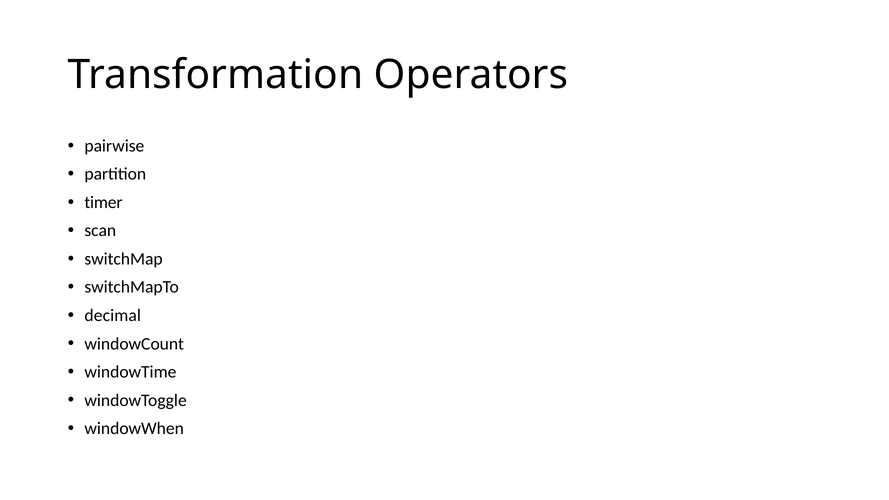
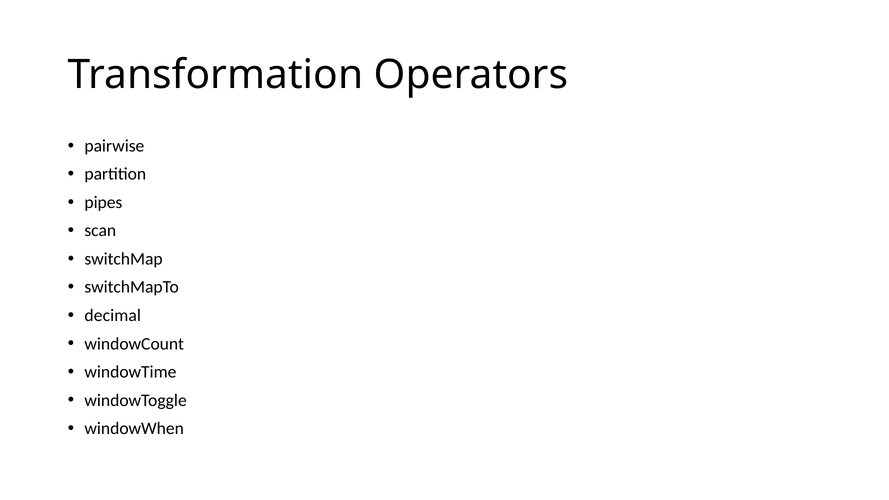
timer: timer -> pipes
